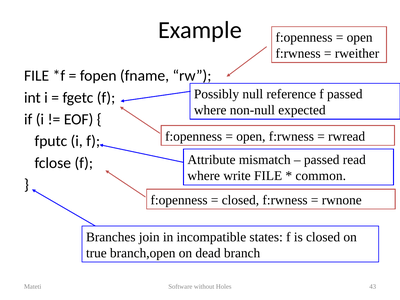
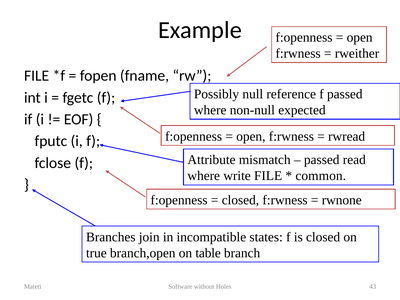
dead: dead -> table
